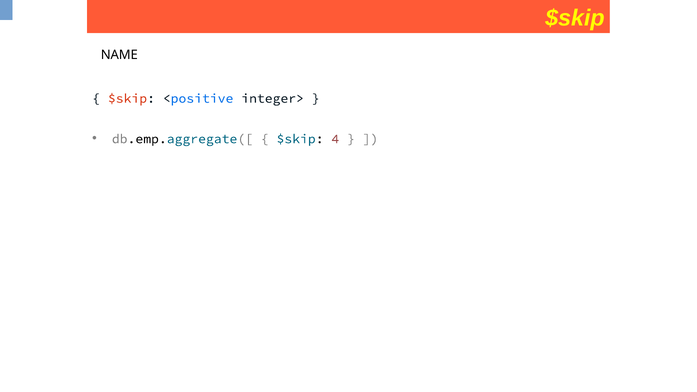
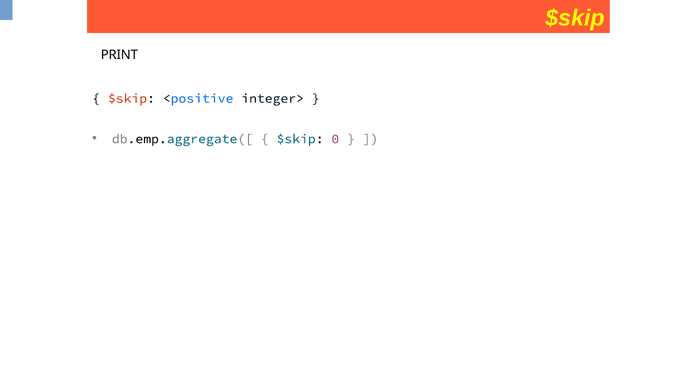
NAME: NAME -> PRINT
4: 4 -> 0
